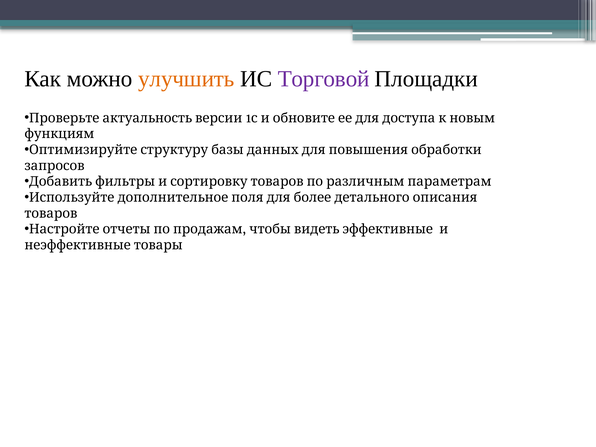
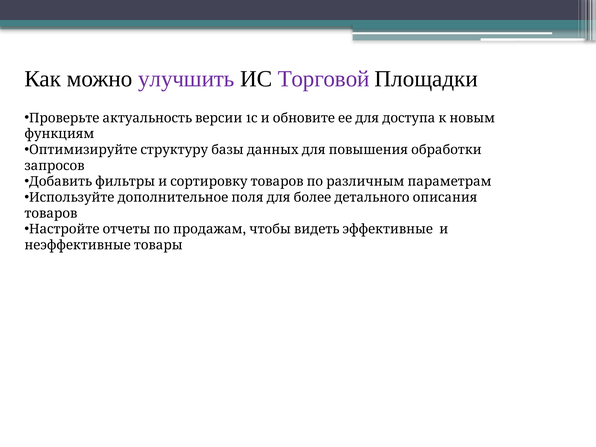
улучшить colour: orange -> purple
